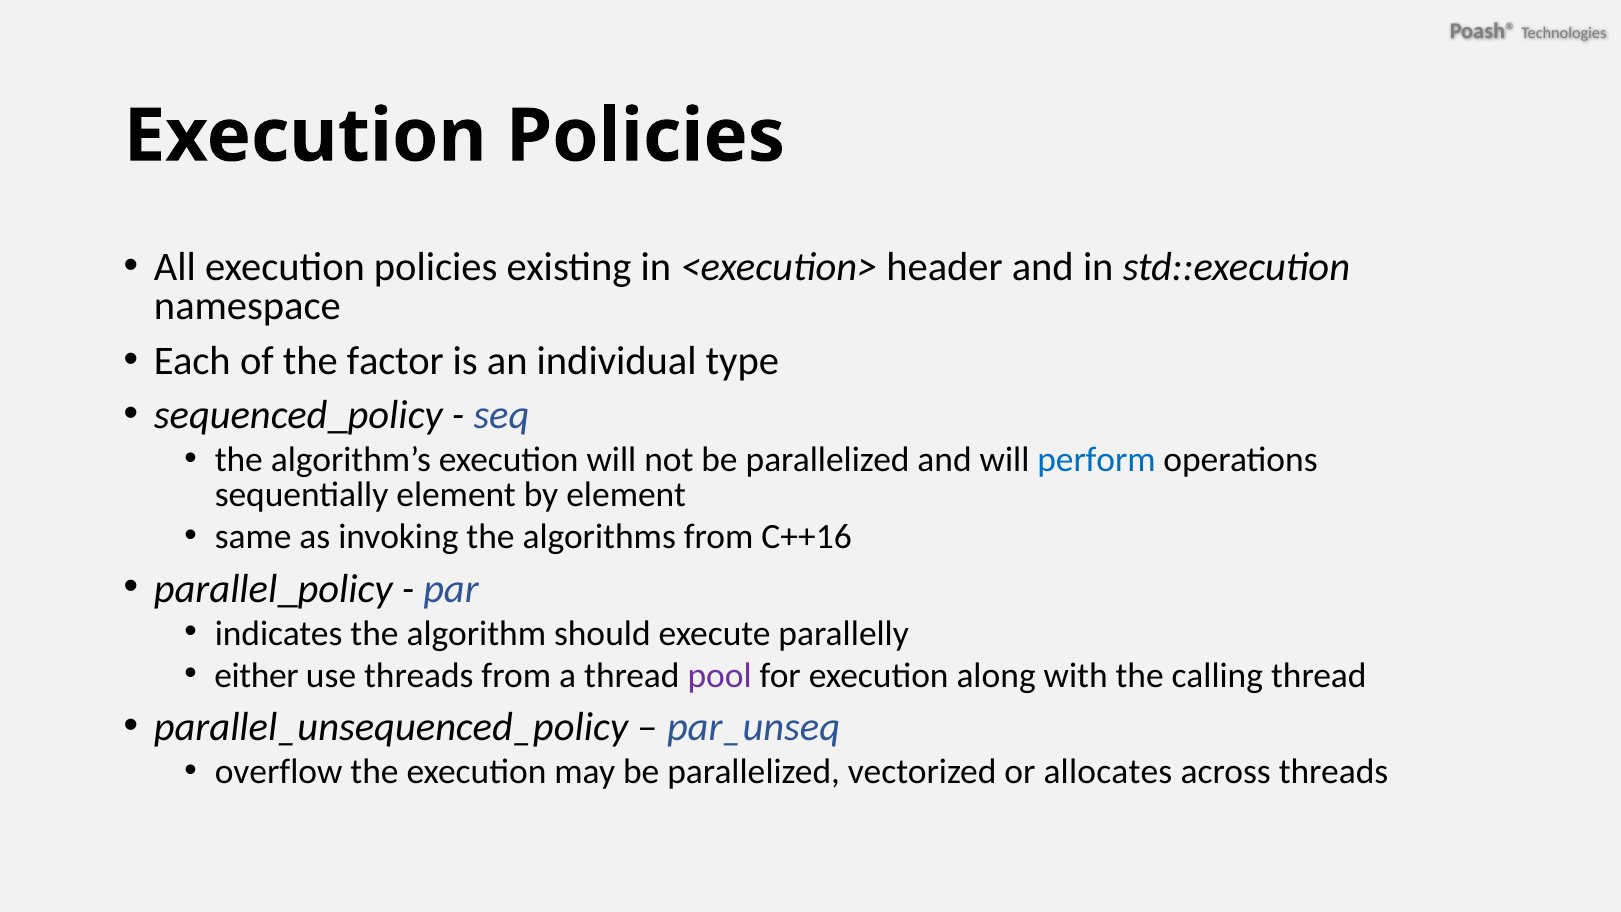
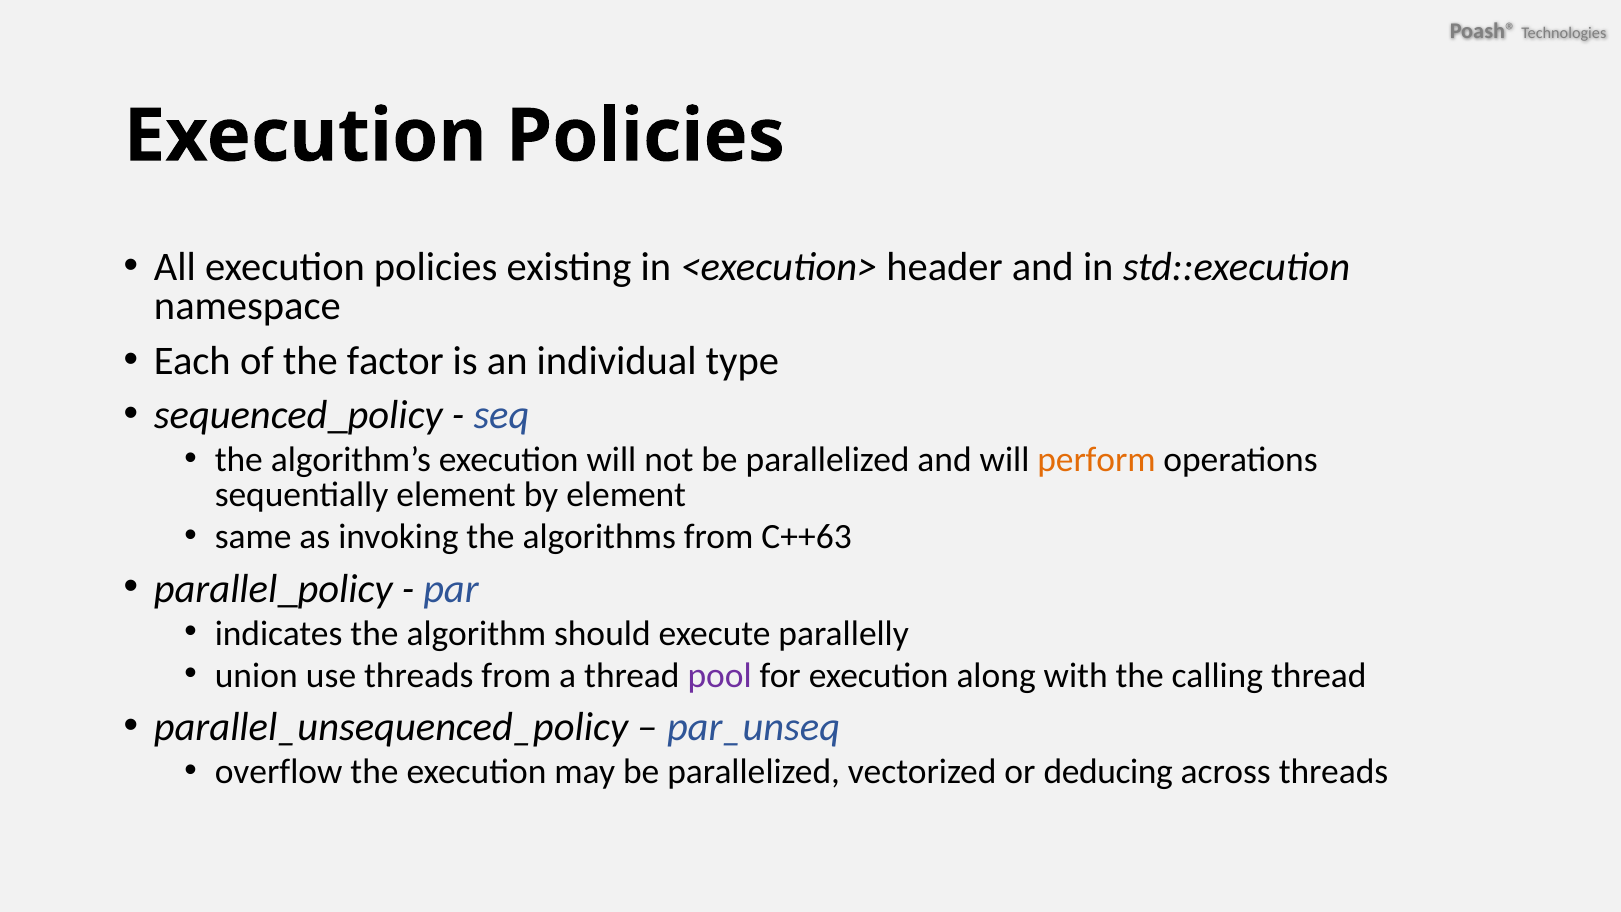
perform colour: blue -> orange
C++16: C++16 -> C++63
either: either -> union
allocates: allocates -> deducing
